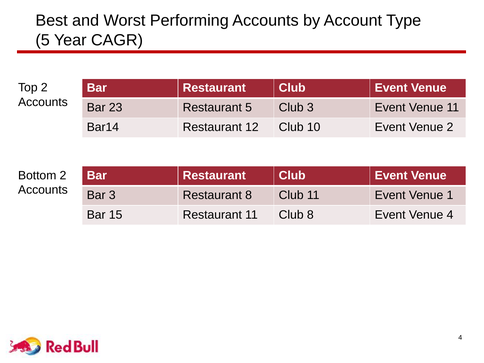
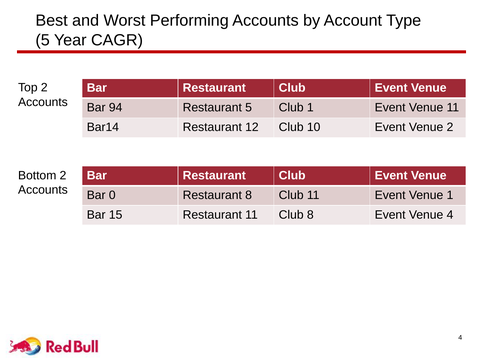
23: 23 -> 94
Club 3: 3 -> 1
Bar 3: 3 -> 0
